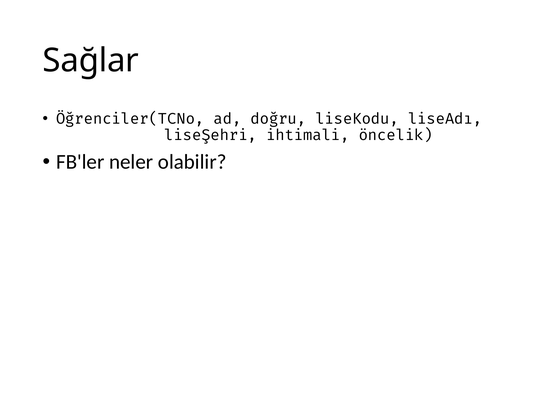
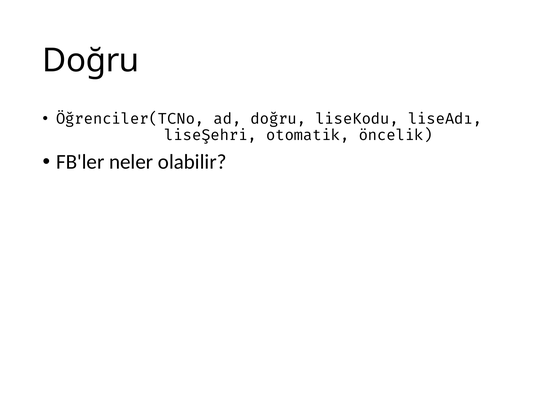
Sağlar at (91, 61): Sağlar -> Doğru
ihtimali: ihtimali -> otomatik
